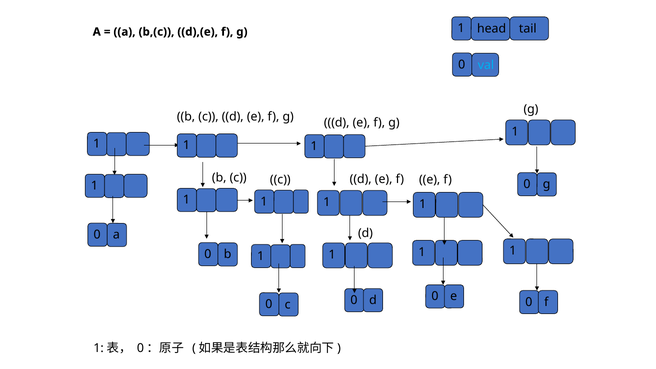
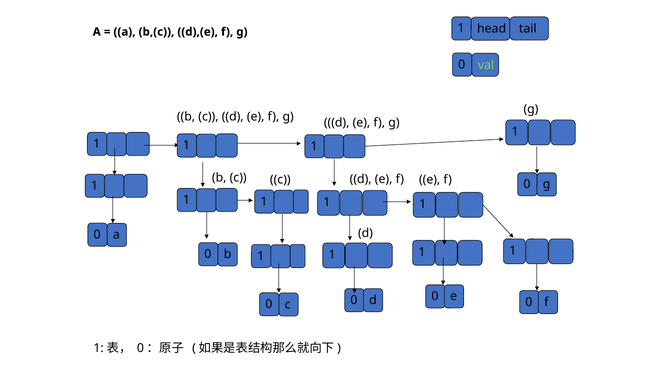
val colour: light blue -> light green
